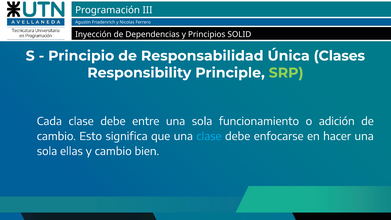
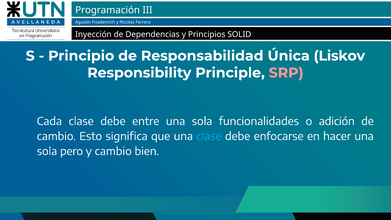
Clases: Clases -> Liskov
SRP colour: light green -> pink
funcionamiento: funcionamiento -> funcionalidades
ellas: ellas -> pero
